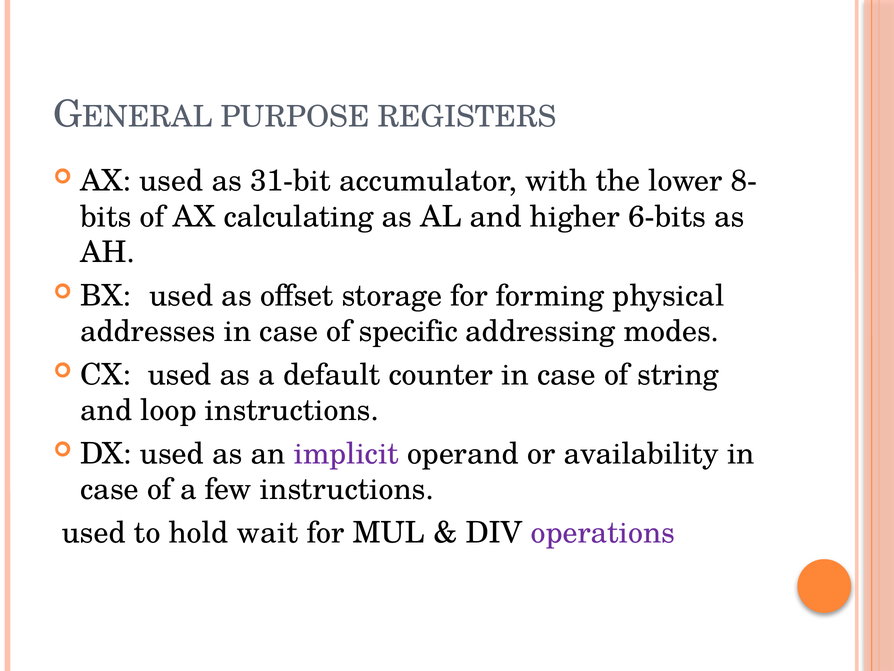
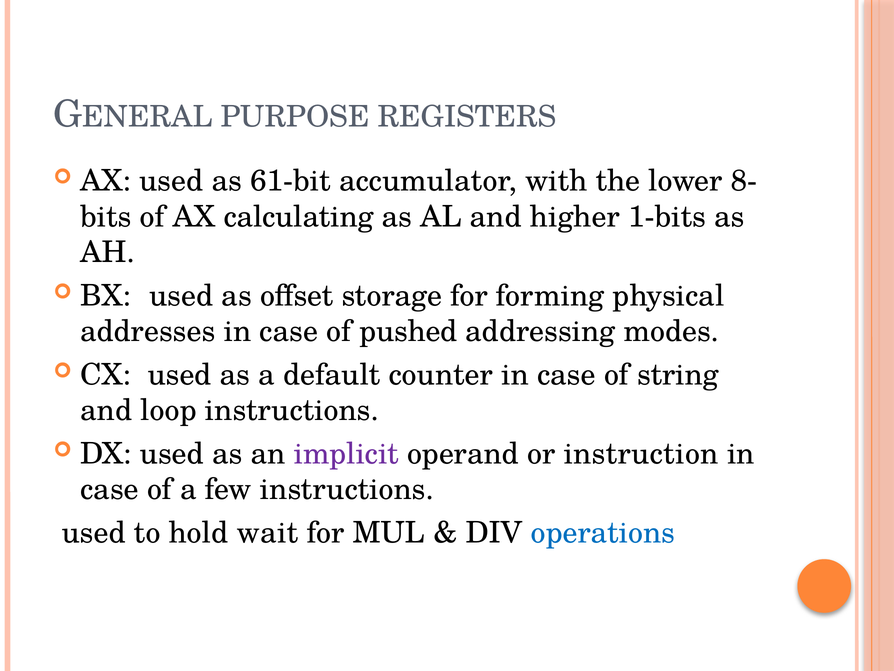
31-bit: 31-bit -> 61-bit
6-bits: 6-bits -> 1-bits
specific: specific -> pushed
availability: availability -> instruction
operations colour: purple -> blue
